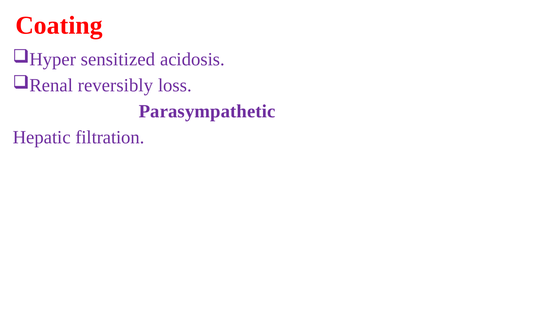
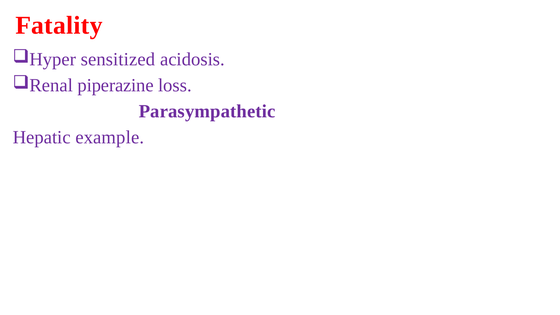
Coating: Coating -> Fatality
reversibly: reversibly -> piperazine
filtration: filtration -> example
